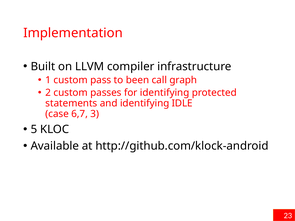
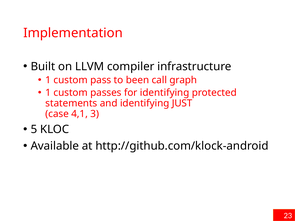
2 at (48, 93): 2 -> 1
IDLE: IDLE -> JUST
6,7: 6,7 -> 4,1
